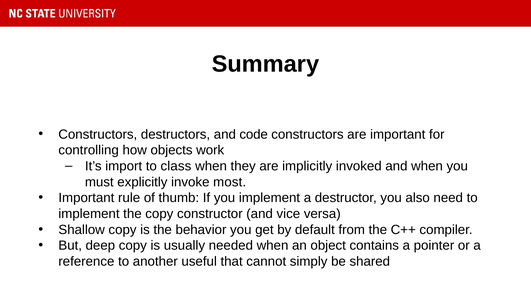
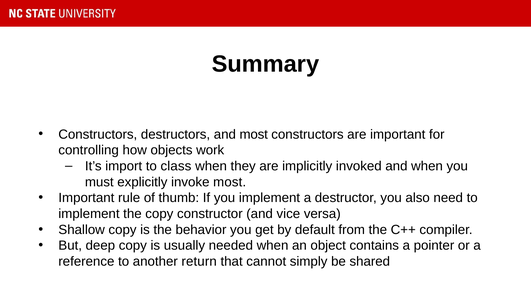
and code: code -> most
useful: useful -> return
